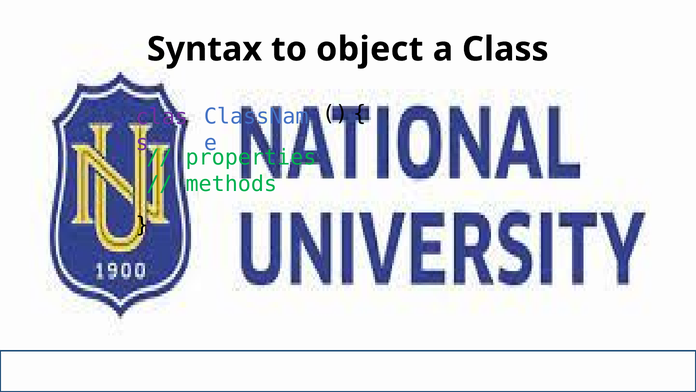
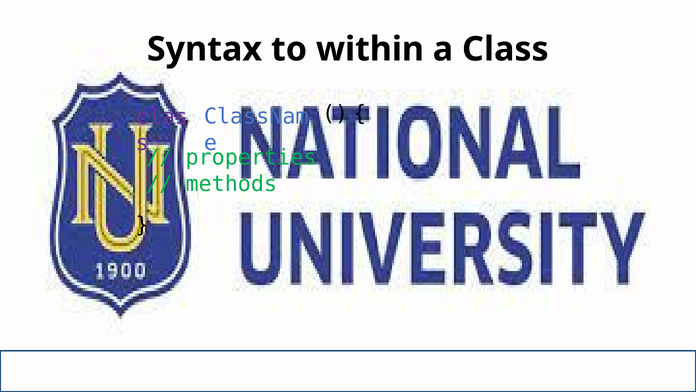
object: object -> within
